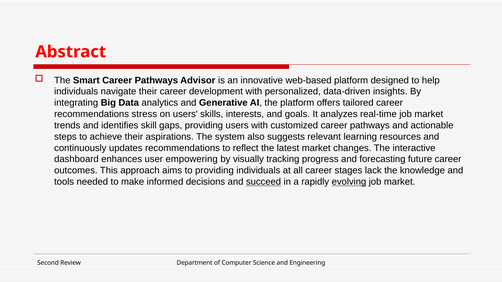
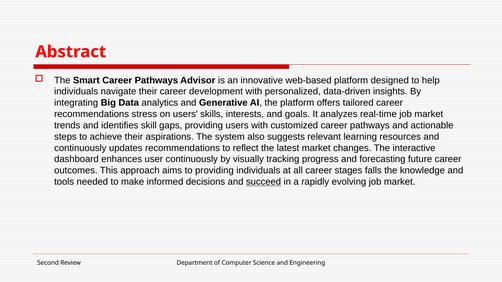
user empowering: empowering -> continuously
lack: lack -> falls
evolving underline: present -> none
